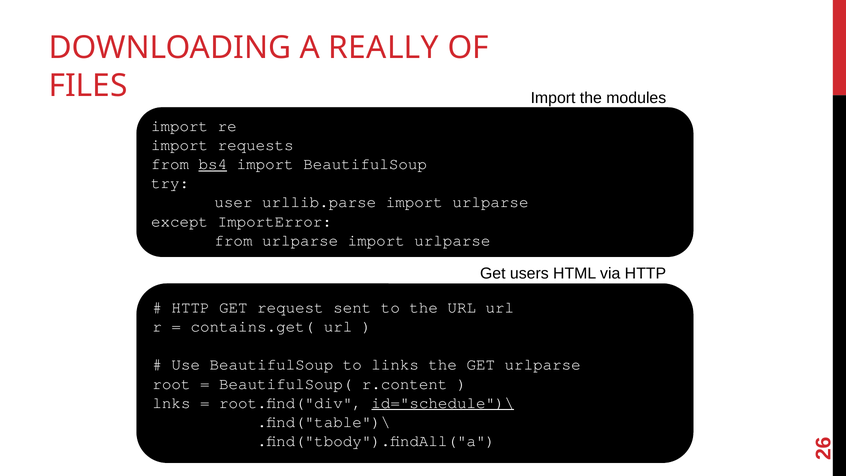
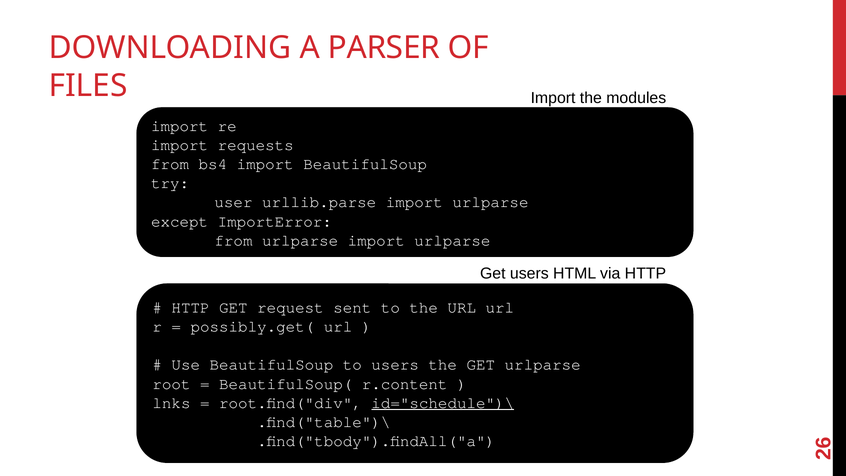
REALLY: REALLY -> PARSER
bs4 underline: present -> none
contains.get(: contains.get( -> possibly.get(
to links: links -> users
